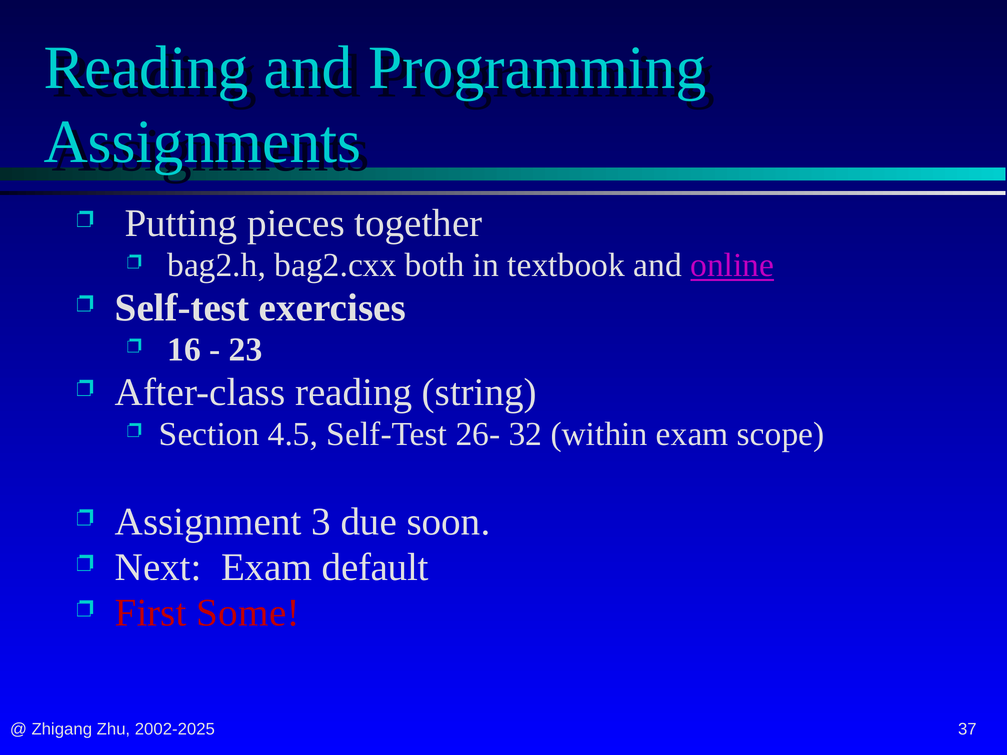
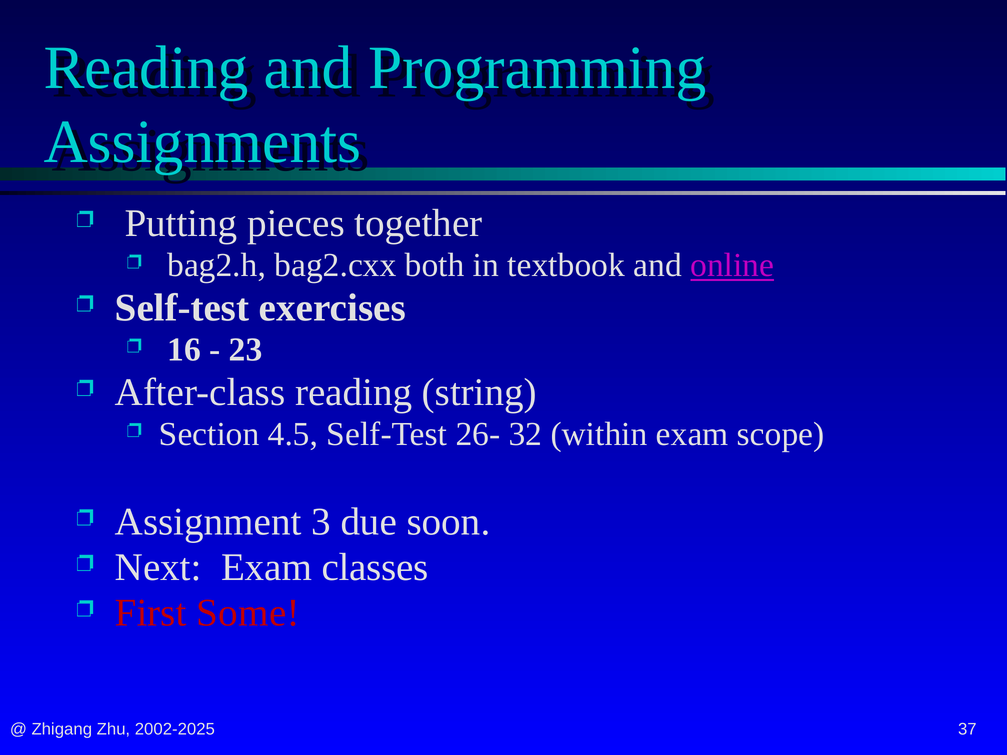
default: default -> classes
